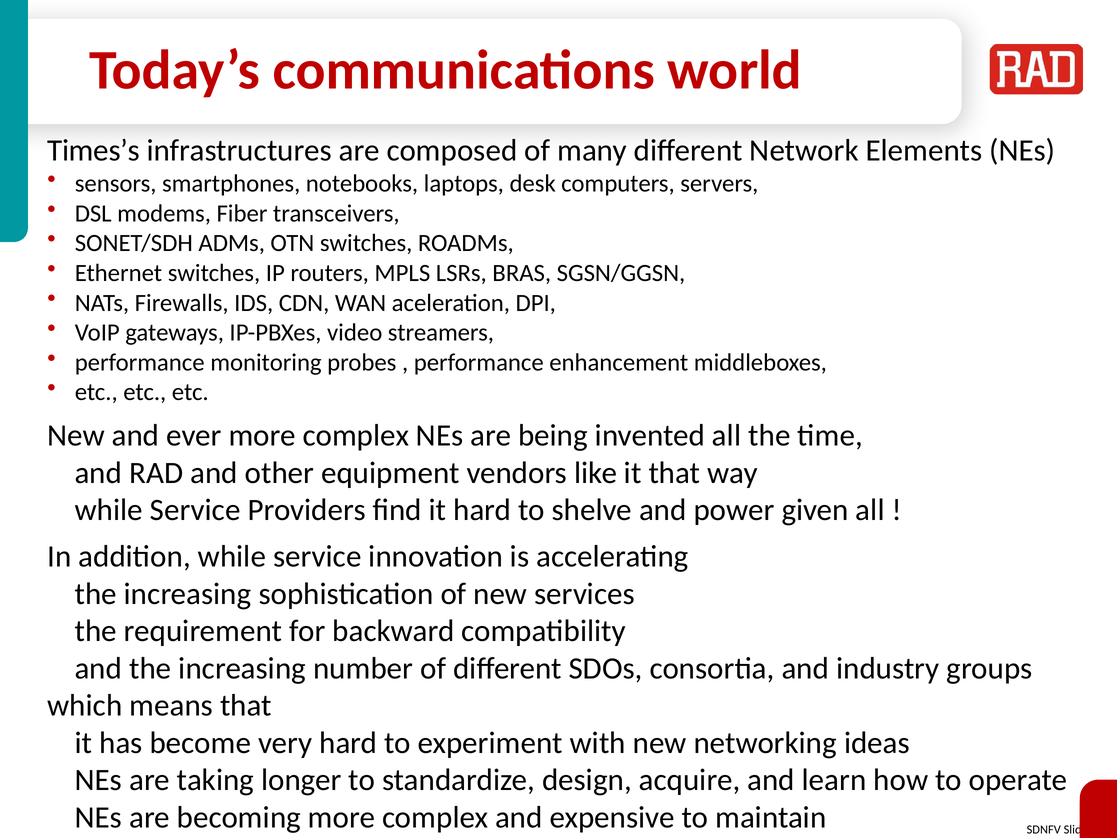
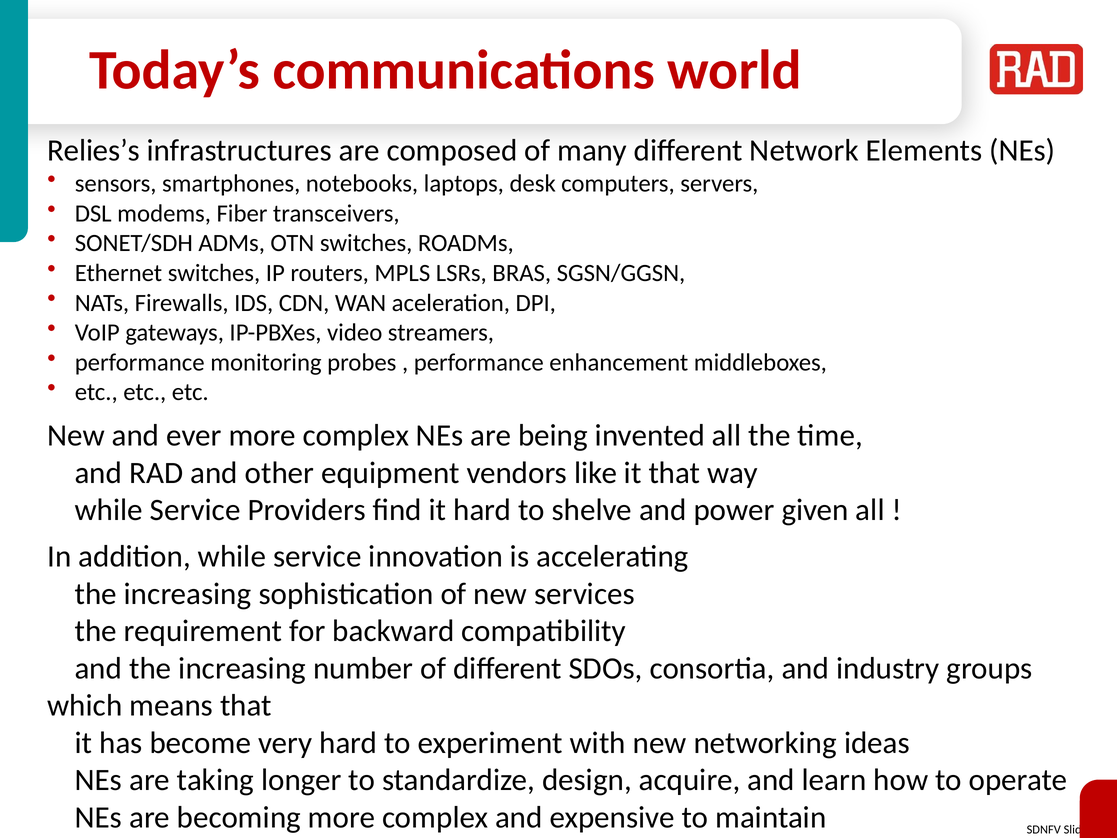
Times’s: Times’s -> Relies’s
